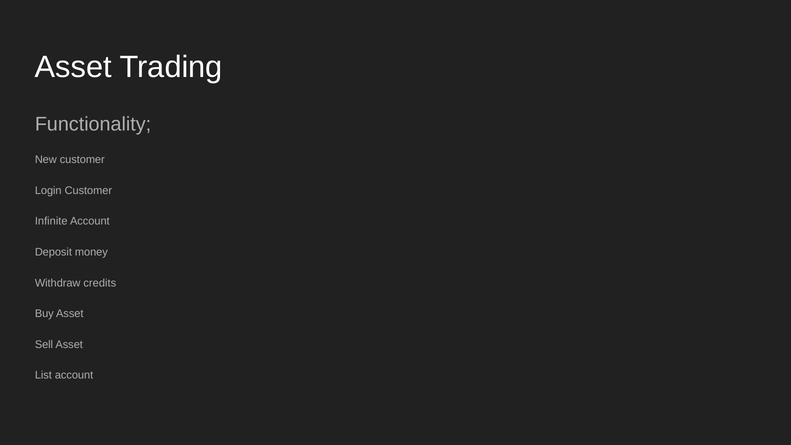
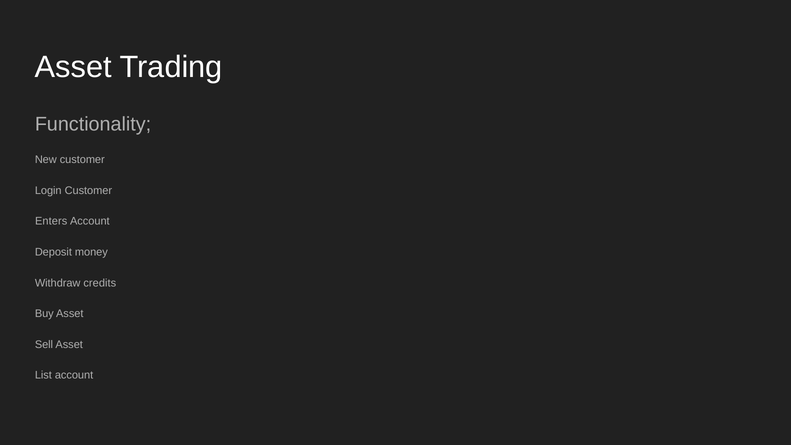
Infinite: Infinite -> Enters
